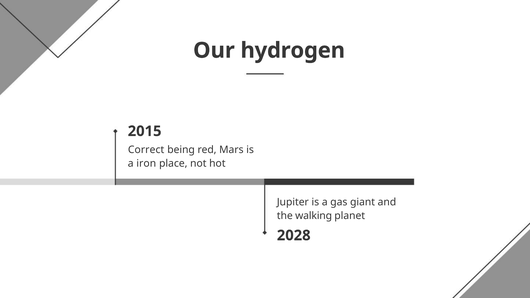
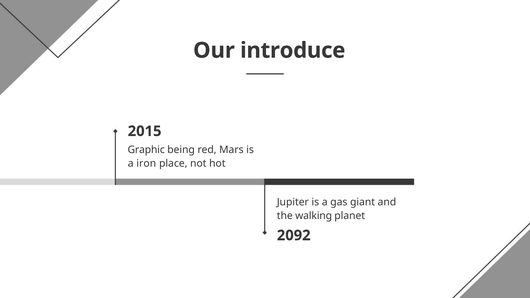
hydrogen: hydrogen -> introduce
Correct: Correct -> Graphic
2028: 2028 -> 2092
